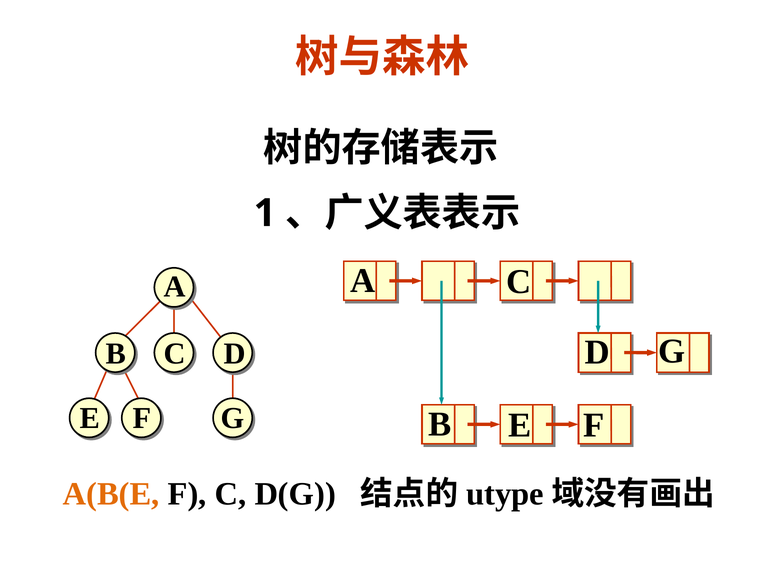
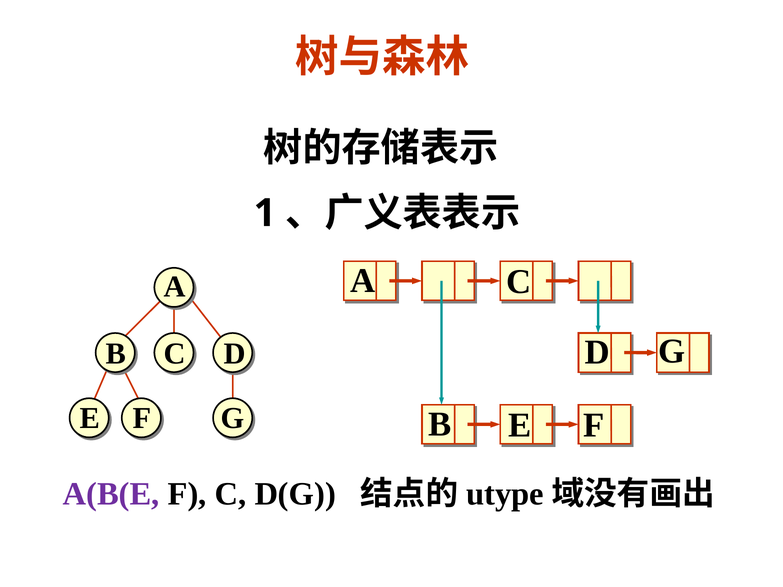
A(B(E colour: orange -> purple
